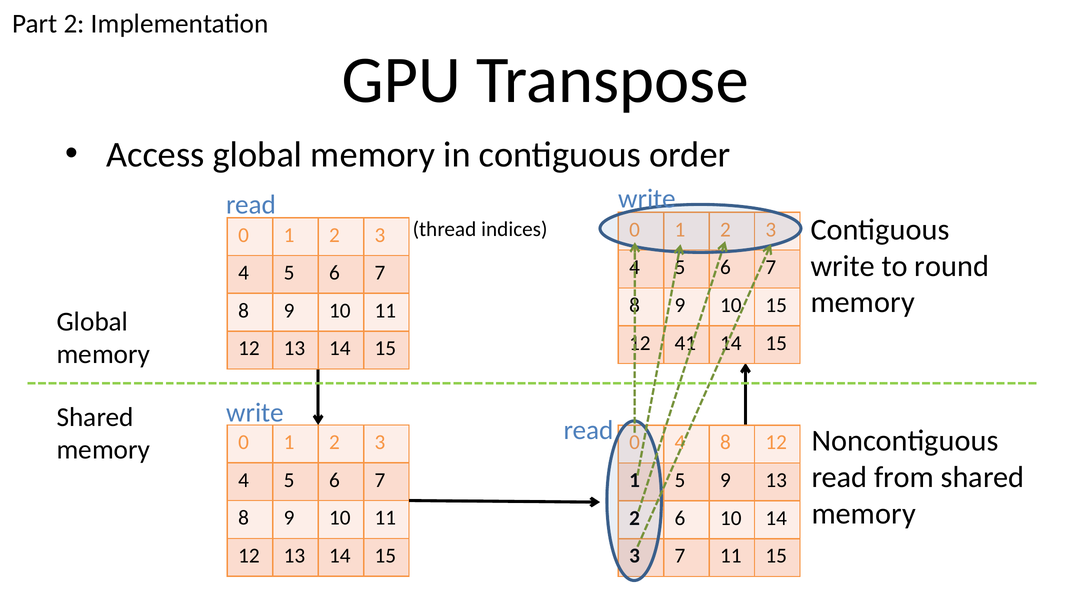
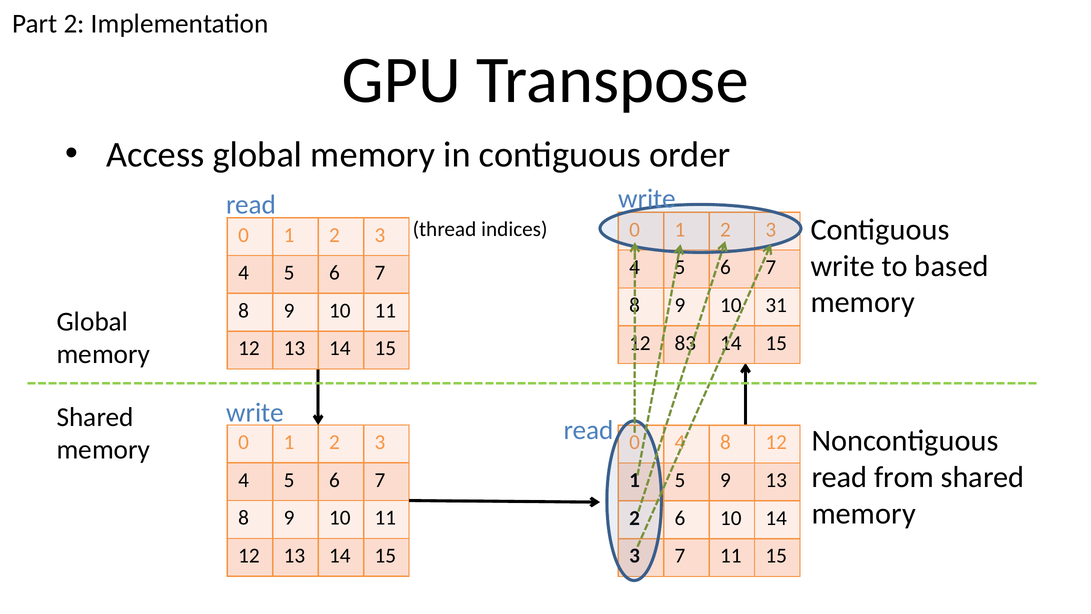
round: round -> based
10 15: 15 -> 31
41: 41 -> 83
